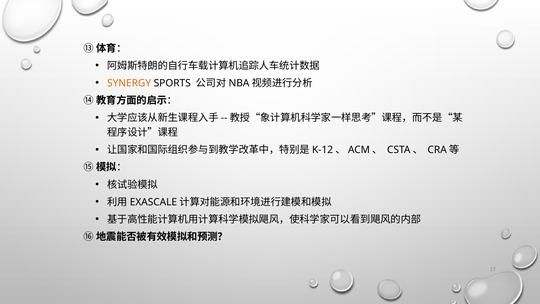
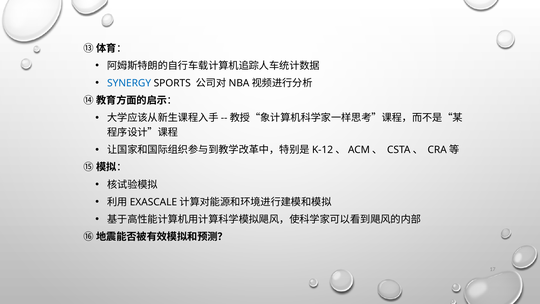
SYNERGY colour: orange -> blue
